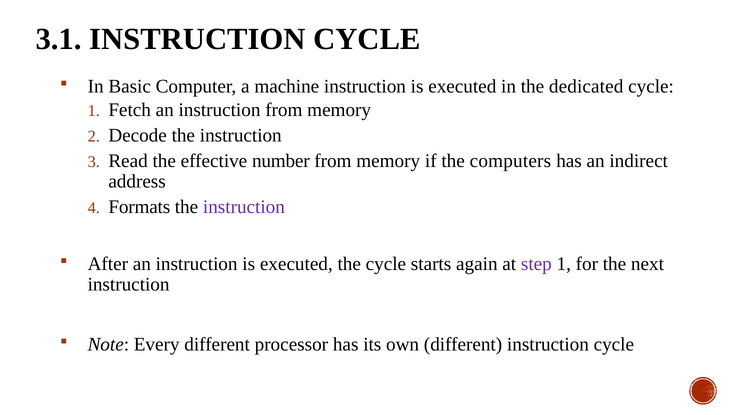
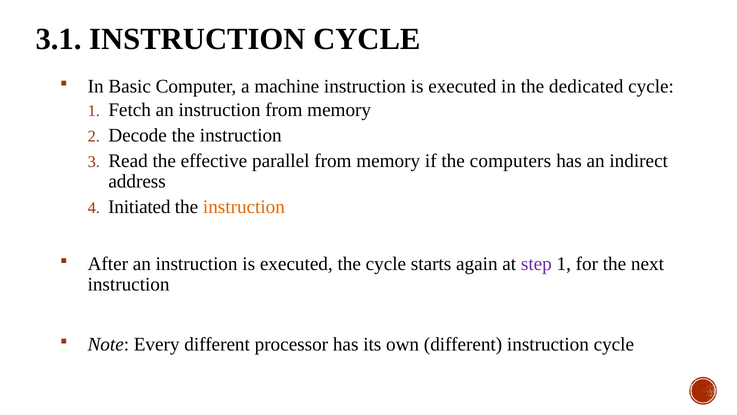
number: number -> parallel
Formats: Formats -> Initiated
instruction at (244, 207) colour: purple -> orange
